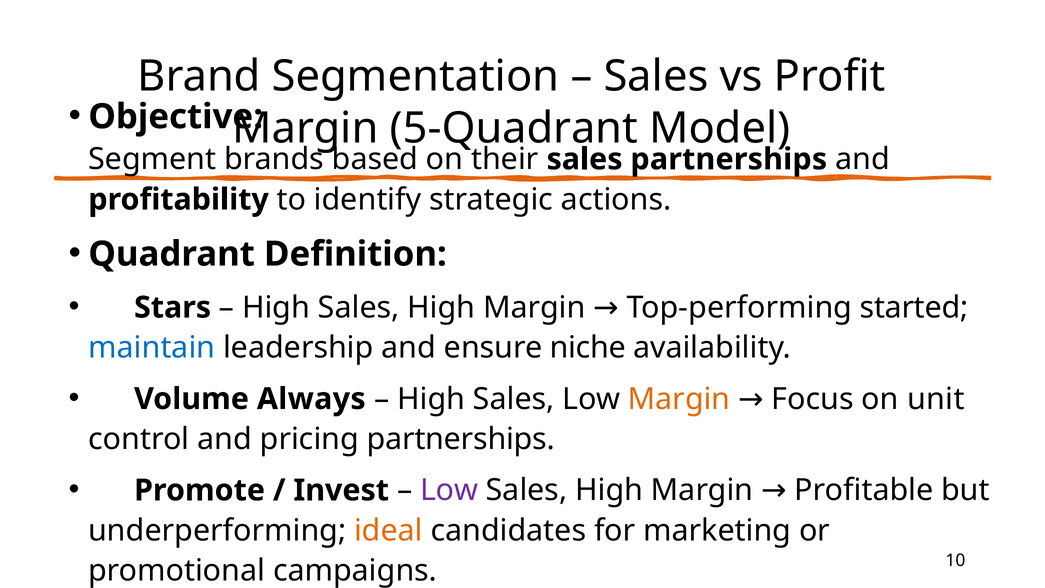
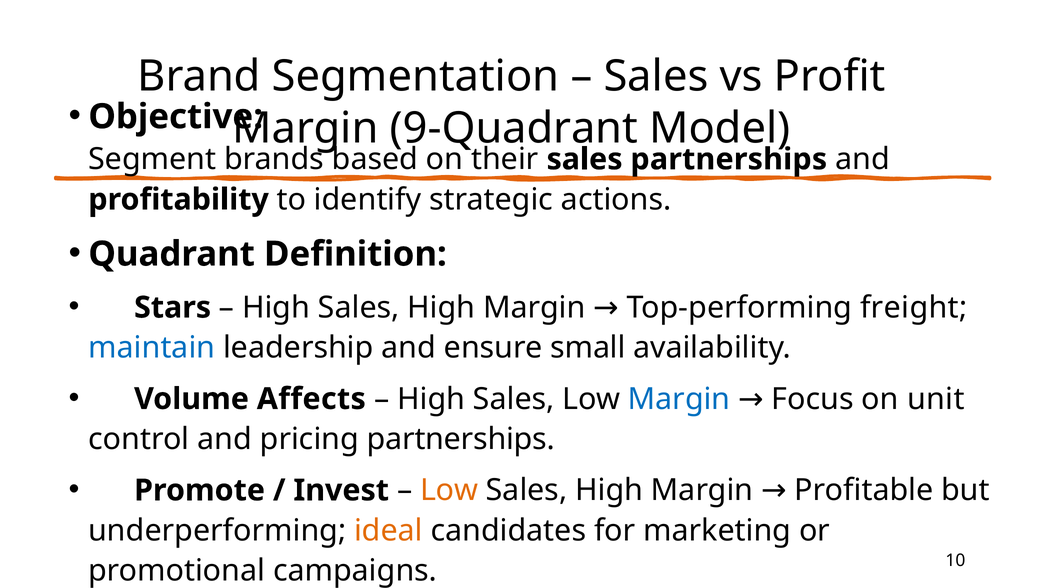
5-Quadrant: 5-Quadrant -> 9-Quadrant
started: started -> freight
niche: niche -> small
Always: Always -> Affects
Margin at (679, 399) colour: orange -> blue
Low at (449, 490) colour: purple -> orange
